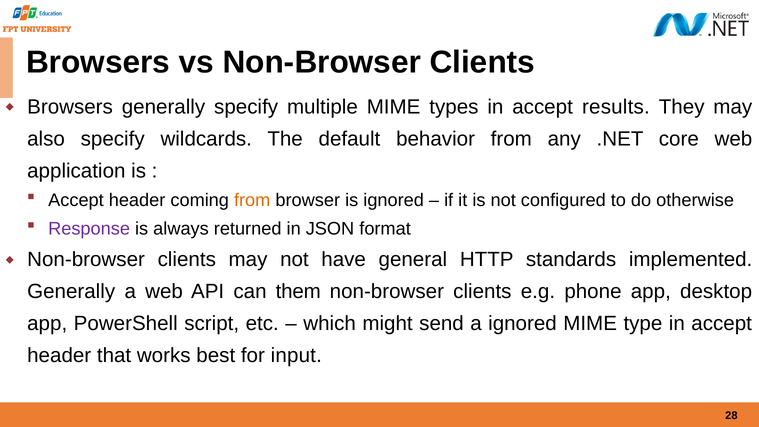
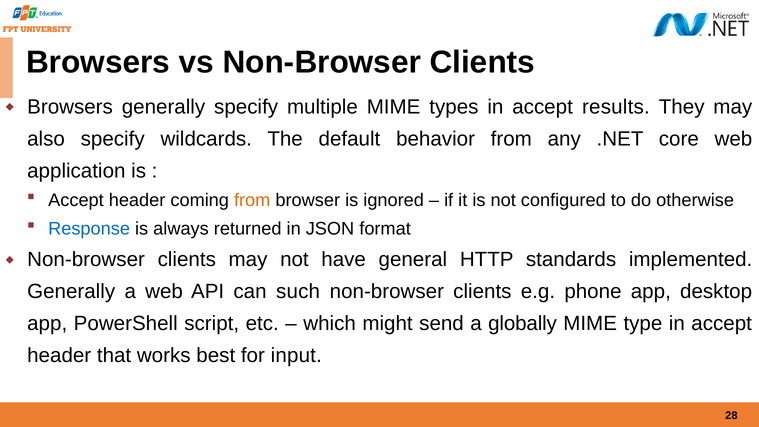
Response colour: purple -> blue
them: them -> such
a ignored: ignored -> globally
